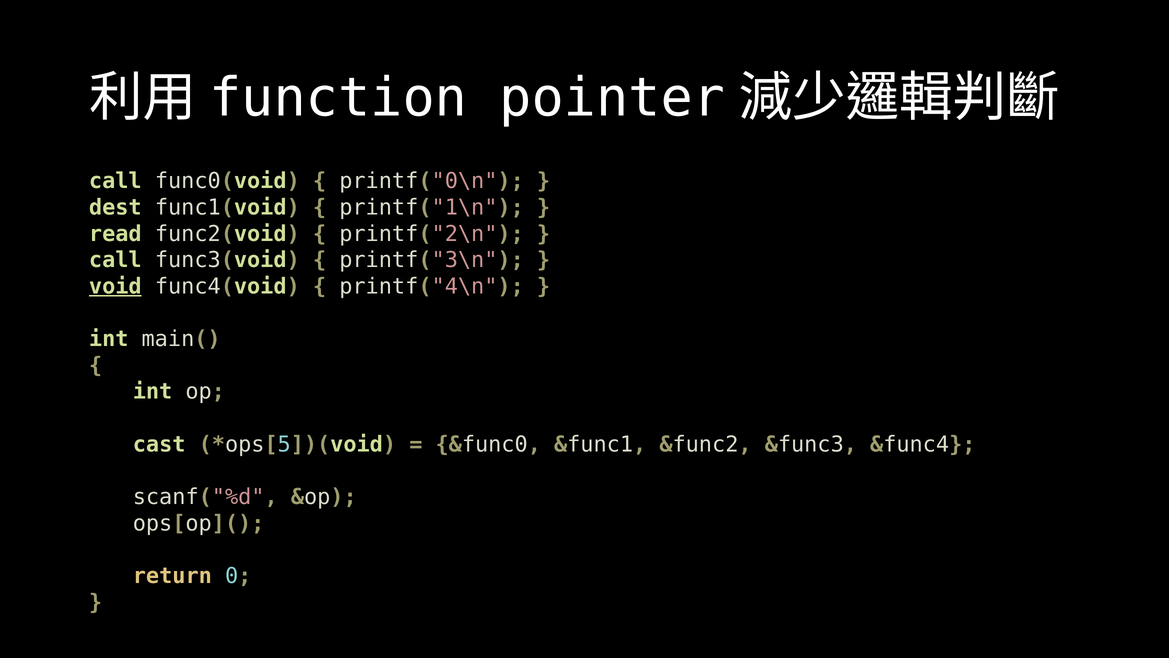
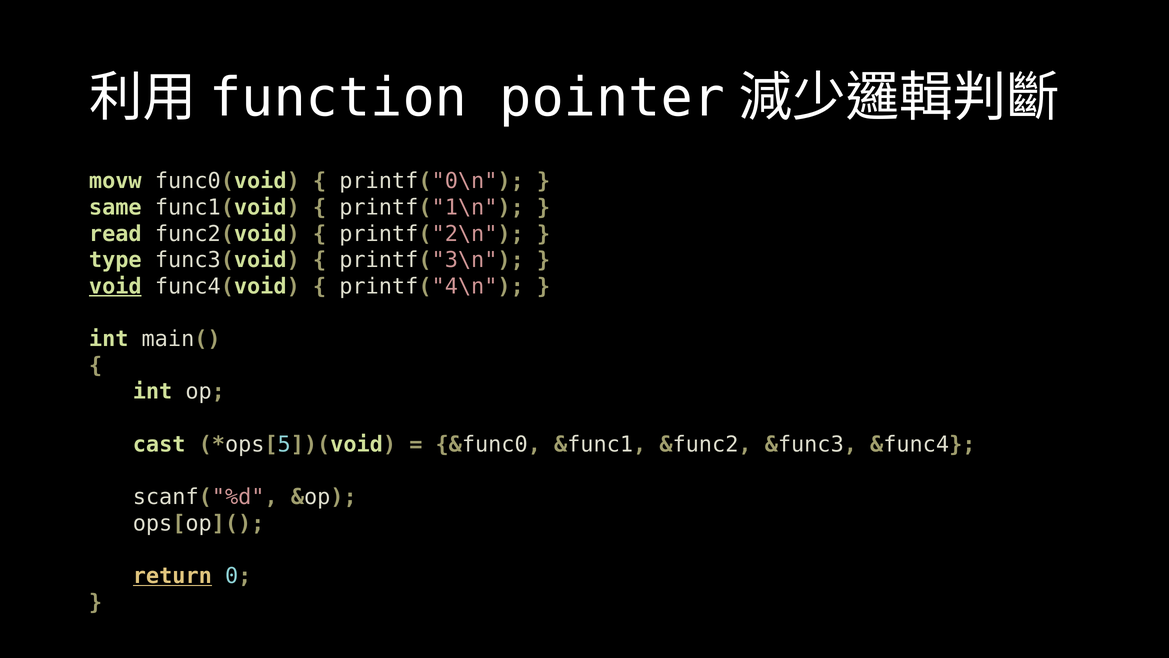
call at (115, 181): call -> movw
dest: dest -> same
call at (115, 260): call -> type
return underline: none -> present
